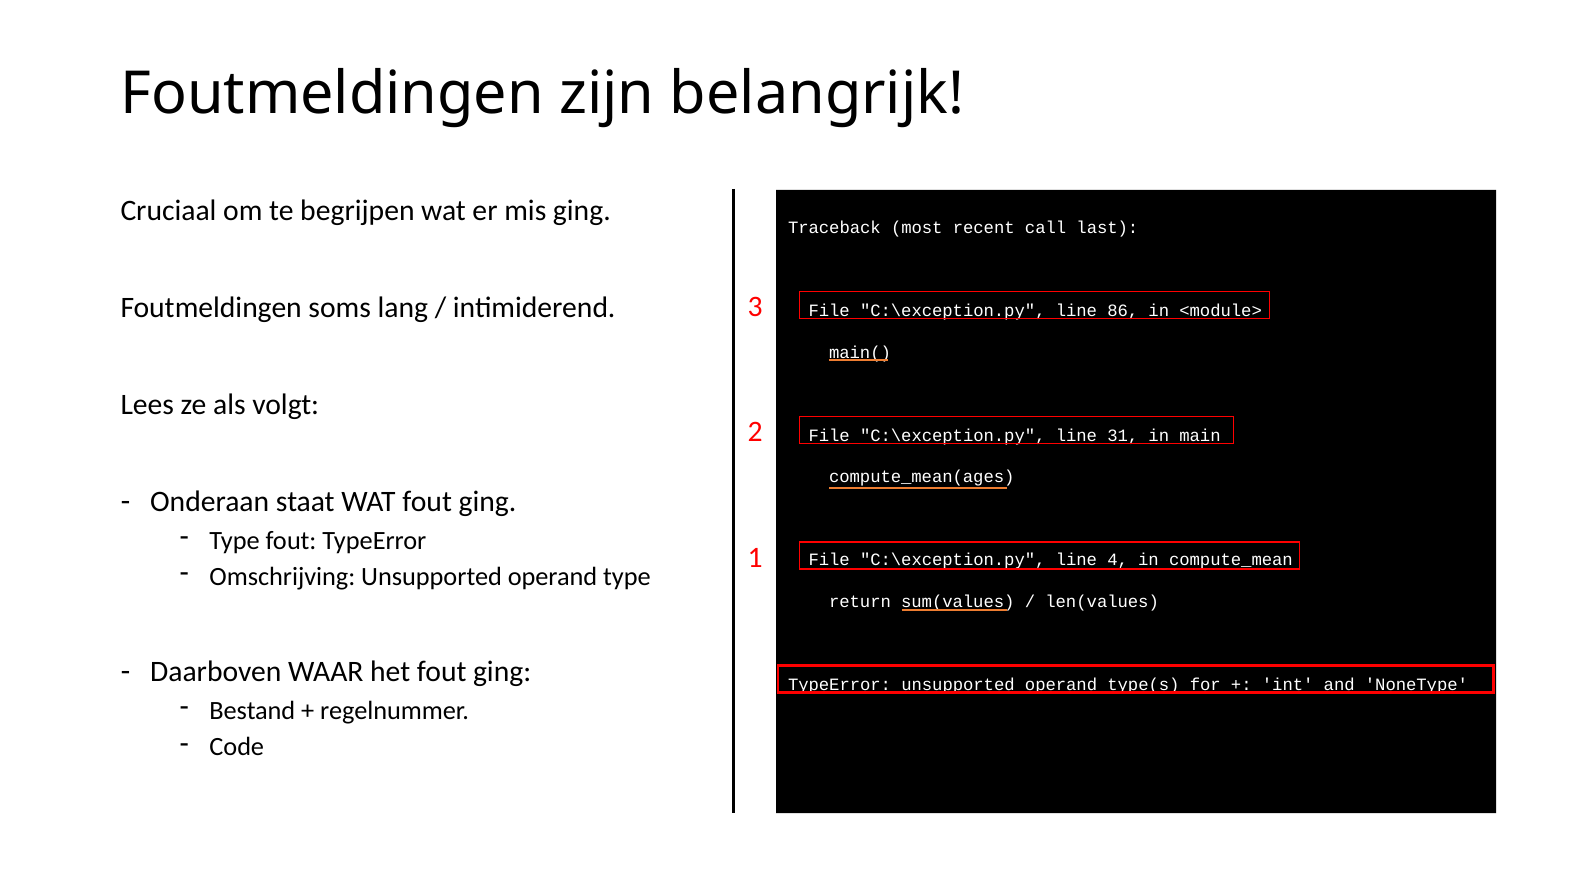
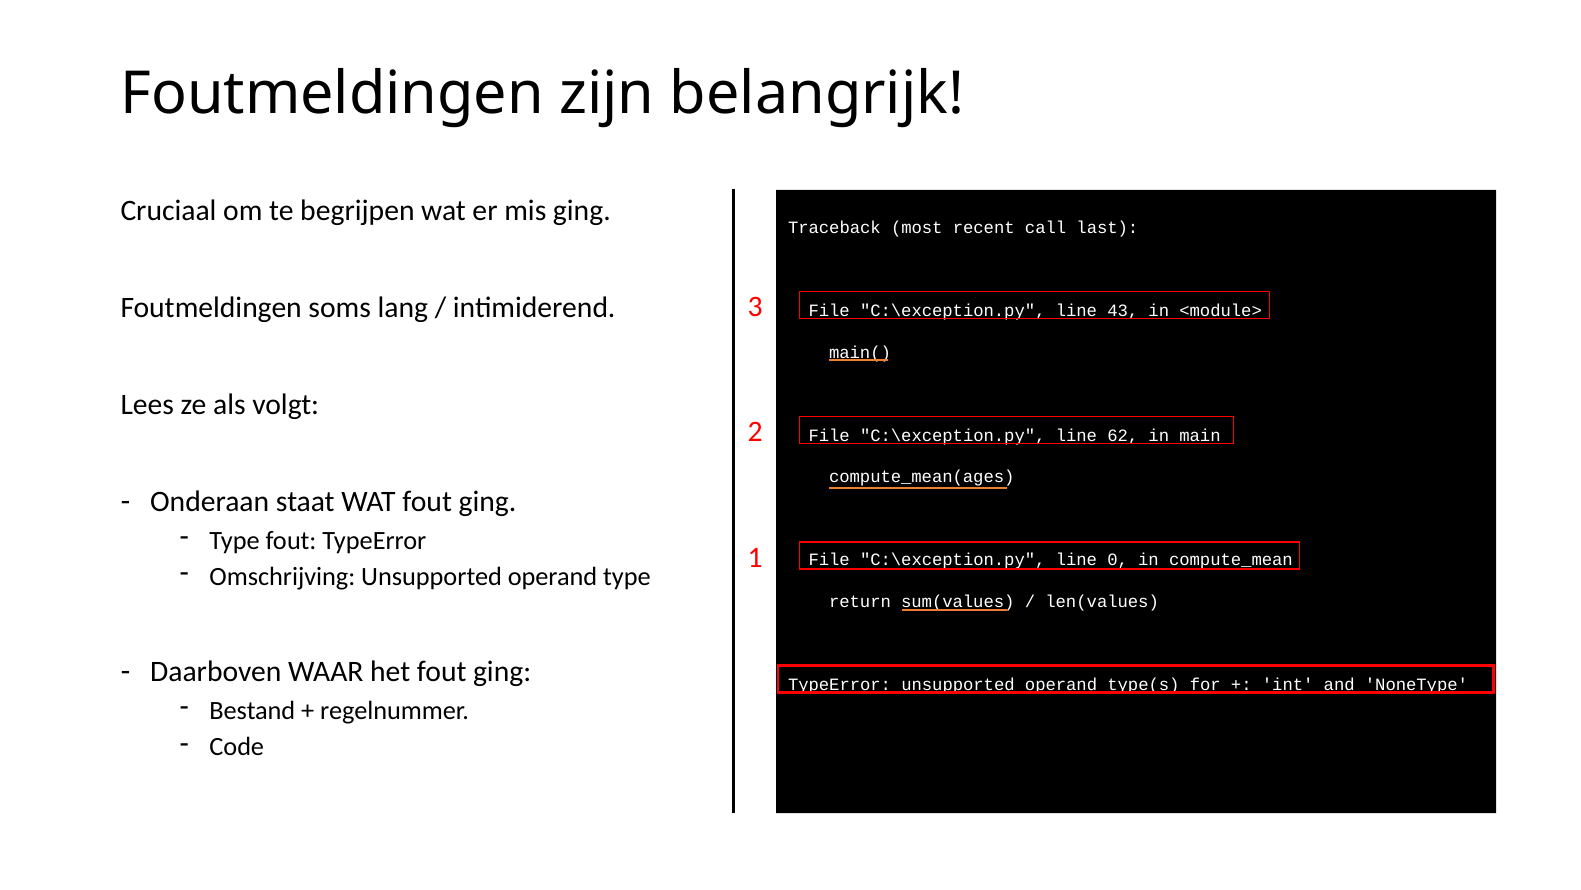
86: 86 -> 43
31: 31 -> 62
4: 4 -> 0
